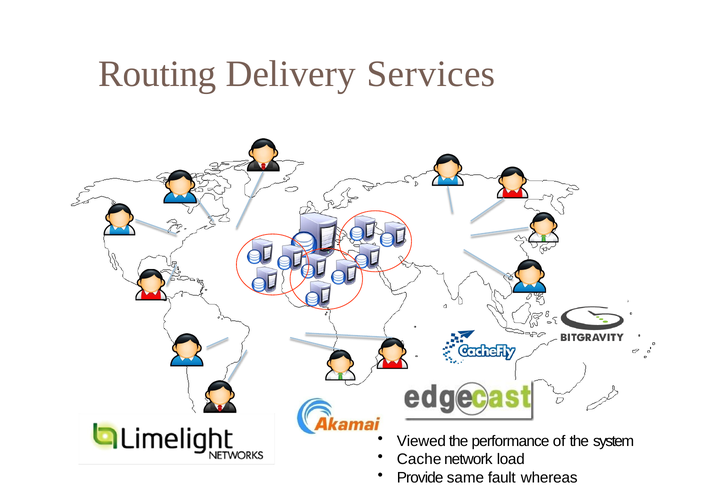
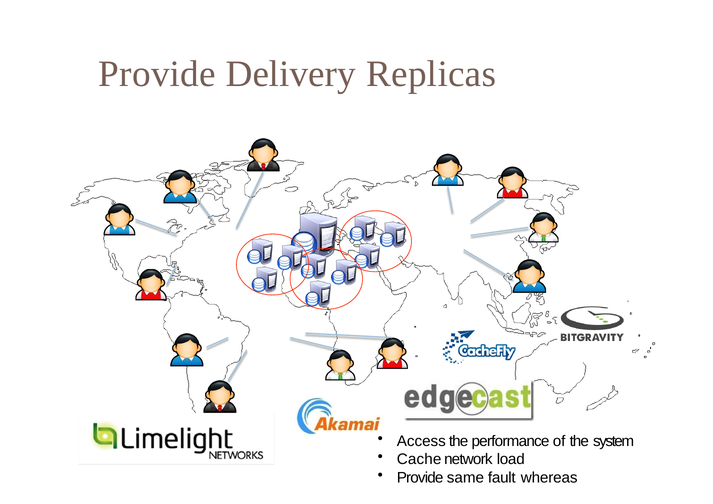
Routing at (157, 74): Routing -> Provide
Services: Services -> Replicas
Viewed: Viewed -> Access
